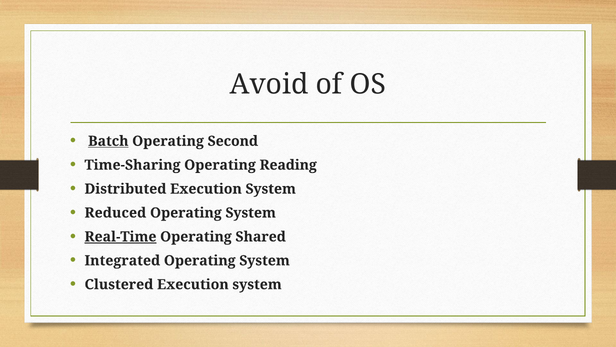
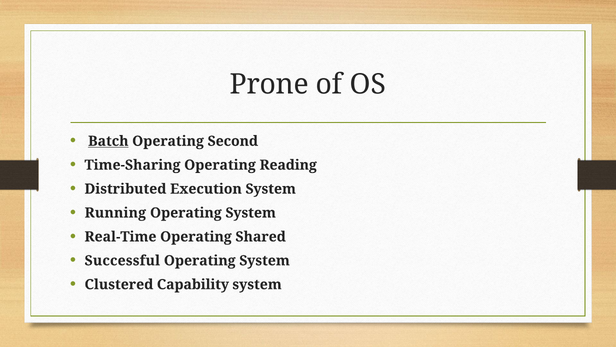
Avoid: Avoid -> Prone
Reduced: Reduced -> Running
Real-Time underline: present -> none
Integrated: Integrated -> Successful
Clustered Execution: Execution -> Capability
